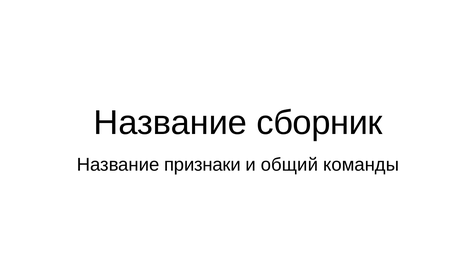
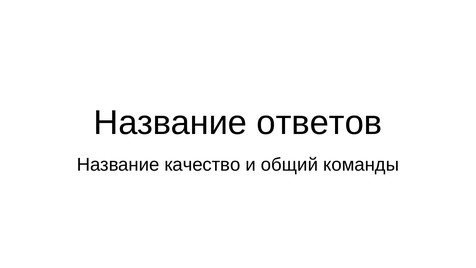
сборник: сборник -> ответов
признаки: признаки -> качество
